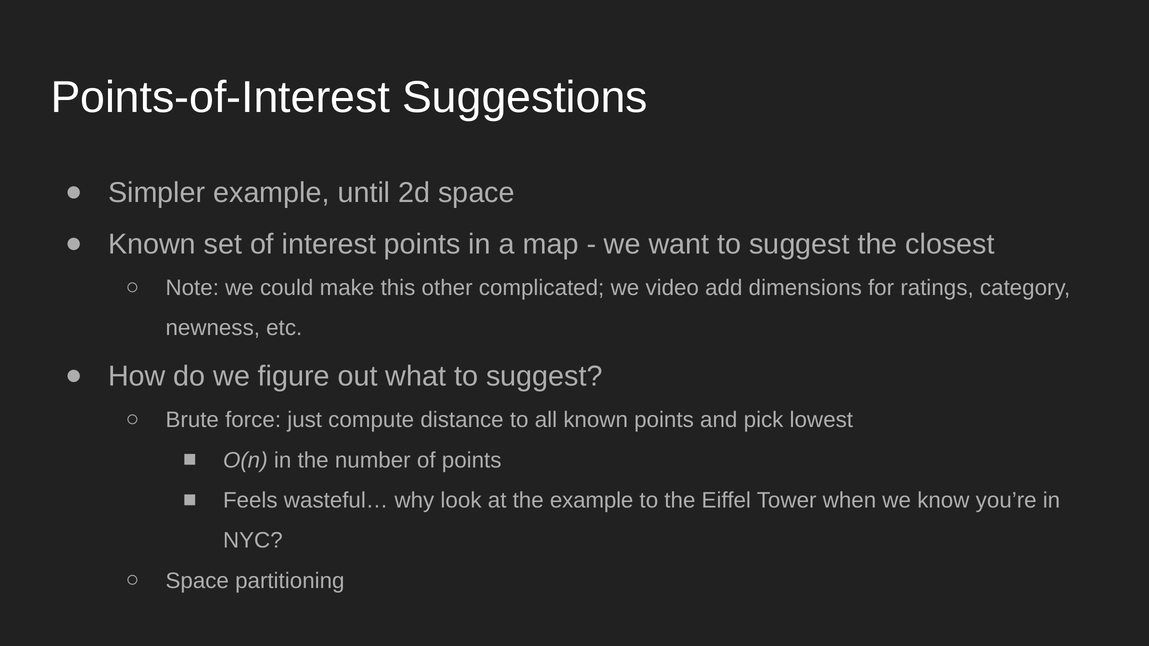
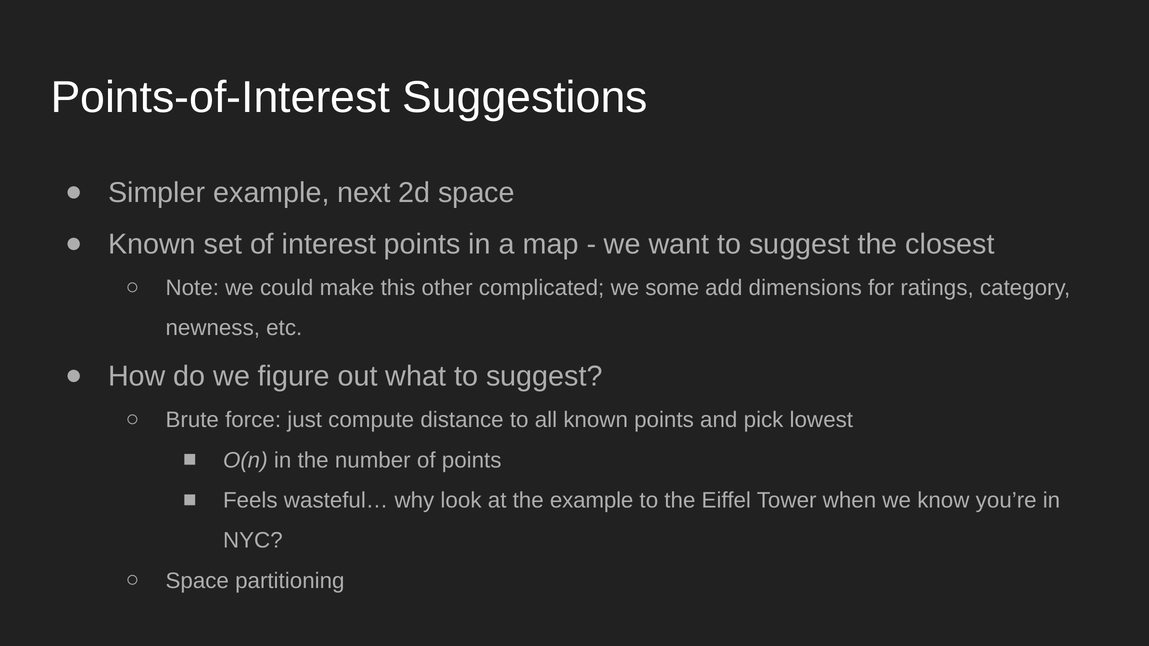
until: until -> next
video: video -> some
